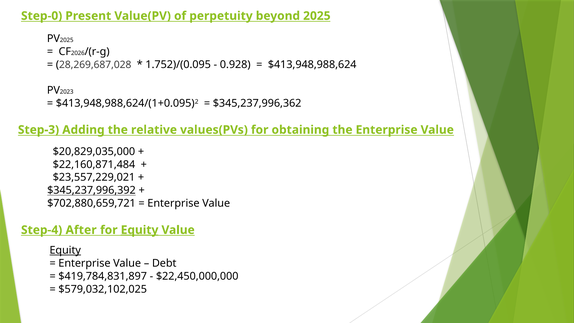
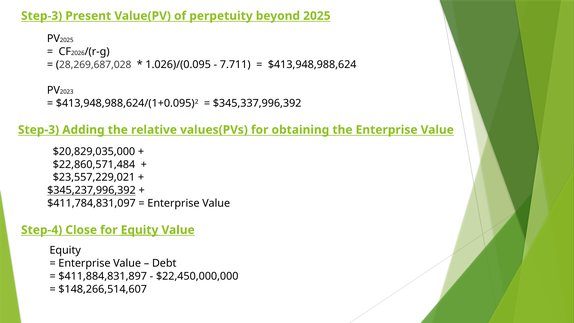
Step-0 at (42, 16): Step-0 -> Step-3
1.752)/(0.095: 1.752)/(0.095 -> 1.026)/(0.095
0.928: 0.928 -> 7.711
$345,237,996,362: $345,237,996,362 -> $345,337,996,392
$22,160,871,484: $22,160,871,484 -> $22,860,571,484
$702,880,659,721: $702,880,659,721 -> $411,784,831,097
After: After -> Close
Equity at (65, 250) underline: present -> none
$419,784,831,897: $419,784,831,897 -> $411,884,831,897
$579,032,102,025: $579,032,102,025 -> $148,266,514,607
